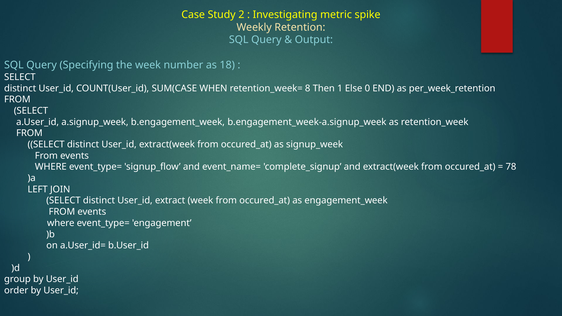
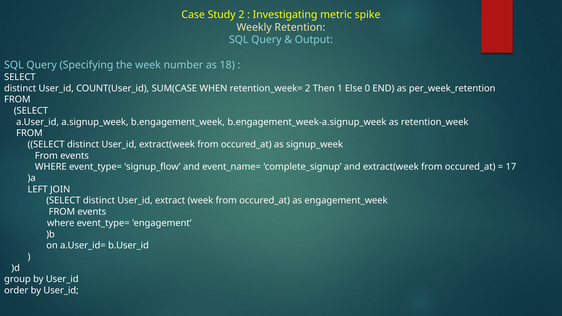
retention_week= 8: 8 -> 2
78: 78 -> 17
